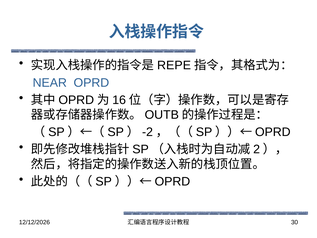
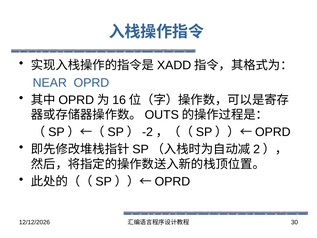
REPE: REPE -> XADD
OUTB: OUTB -> OUTS
